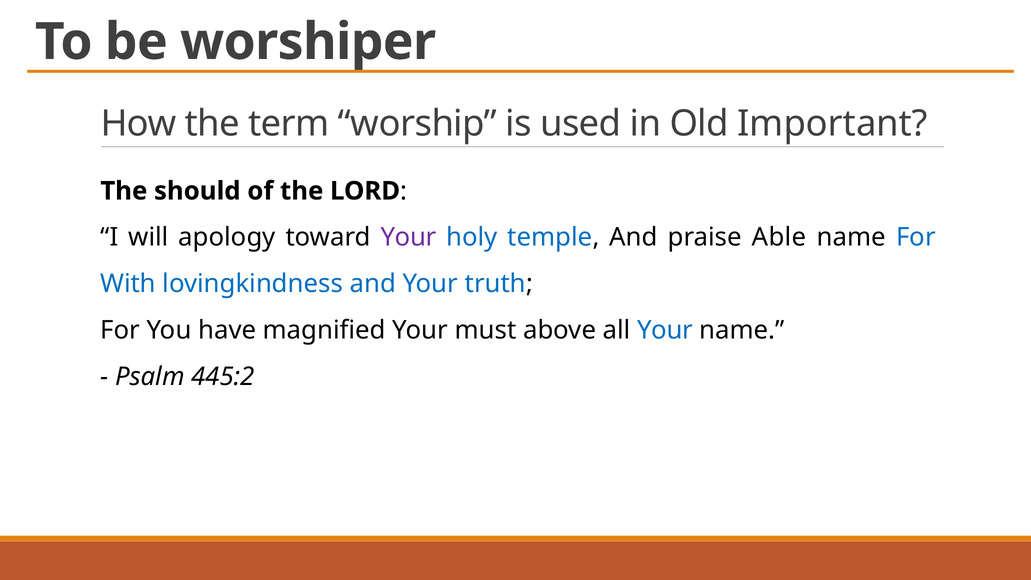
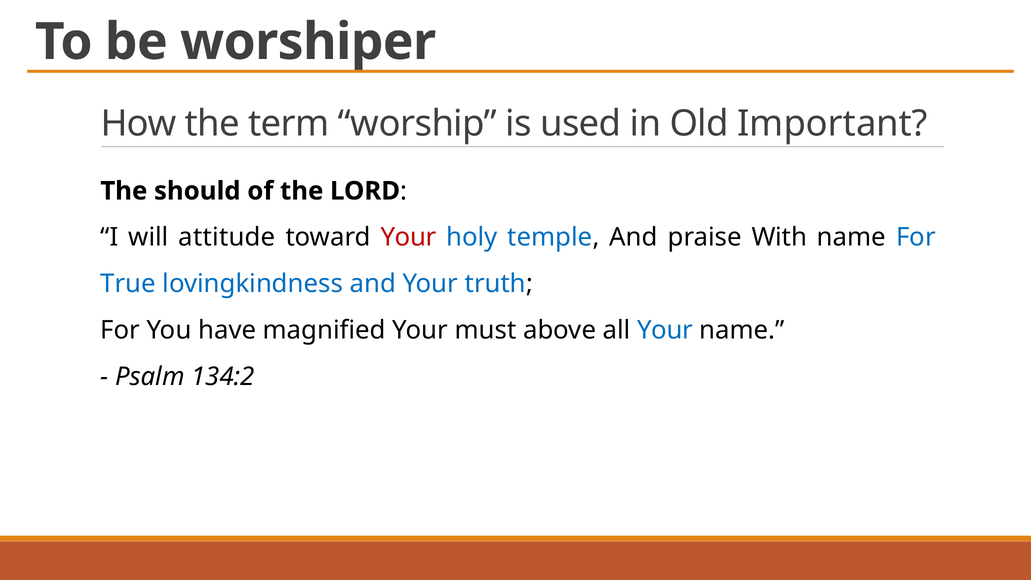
apology: apology -> attitude
Your at (409, 237) colour: purple -> red
Able: Able -> With
With: With -> True
445:2: 445:2 -> 134:2
